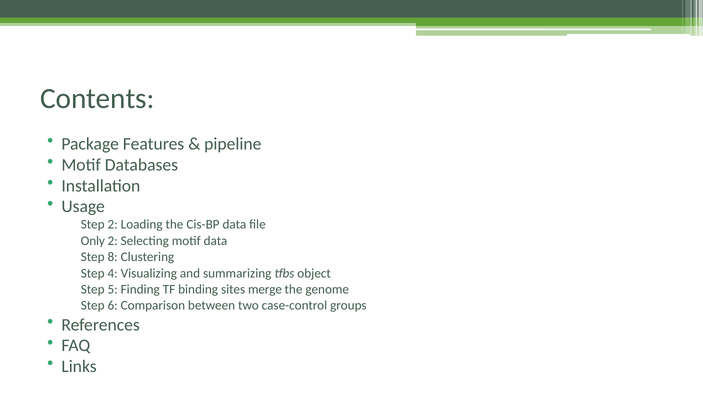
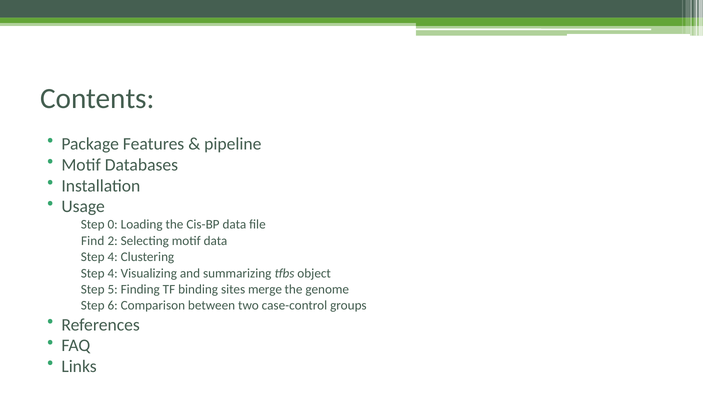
Step 2: 2 -> 0
Only: Only -> Find
8 at (113, 257): 8 -> 4
